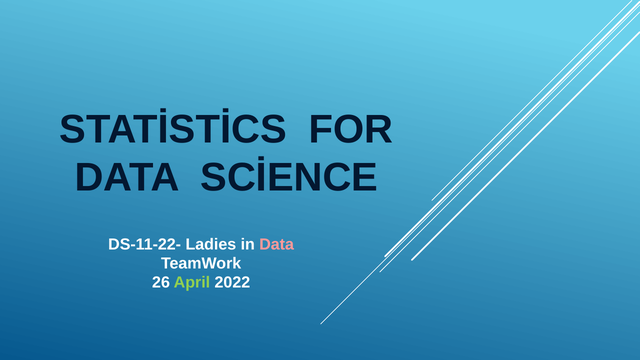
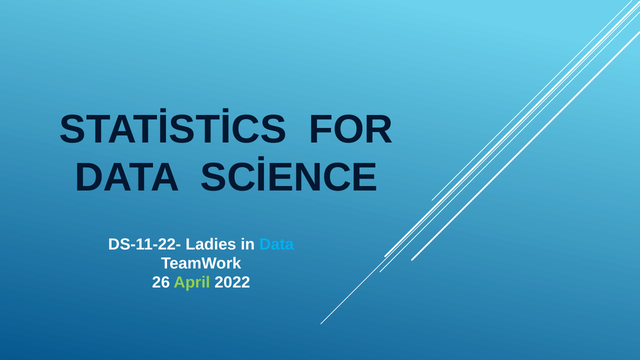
Data at (277, 244) colour: pink -> light blue
